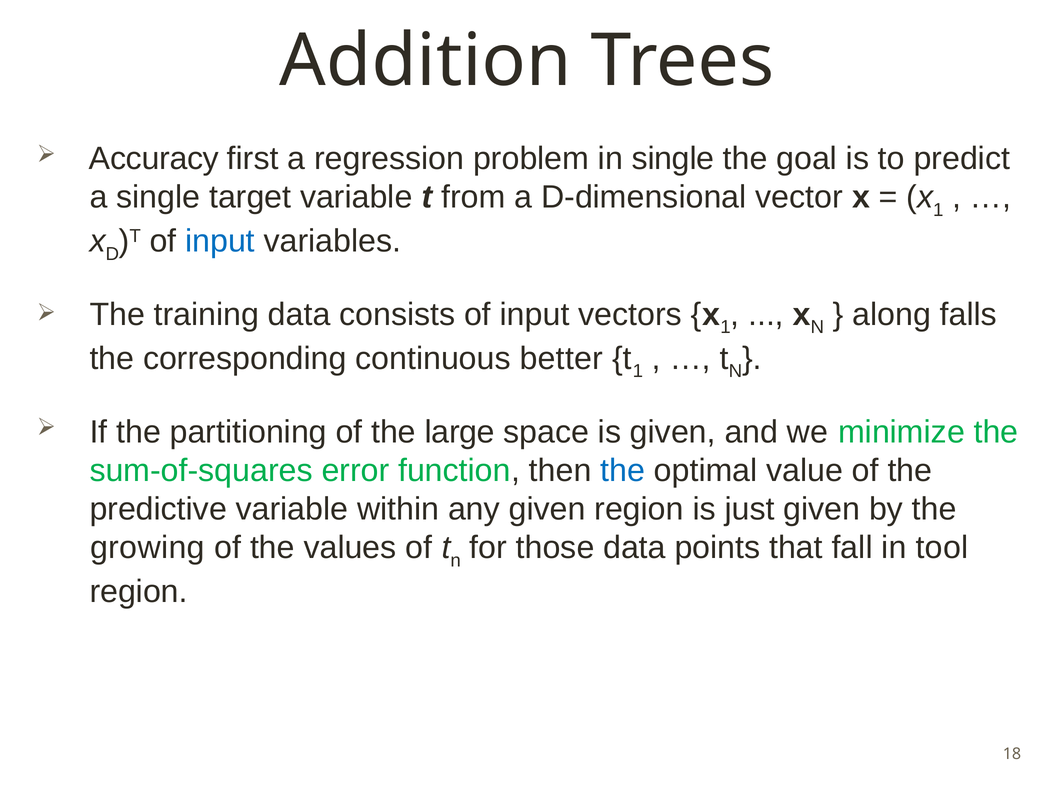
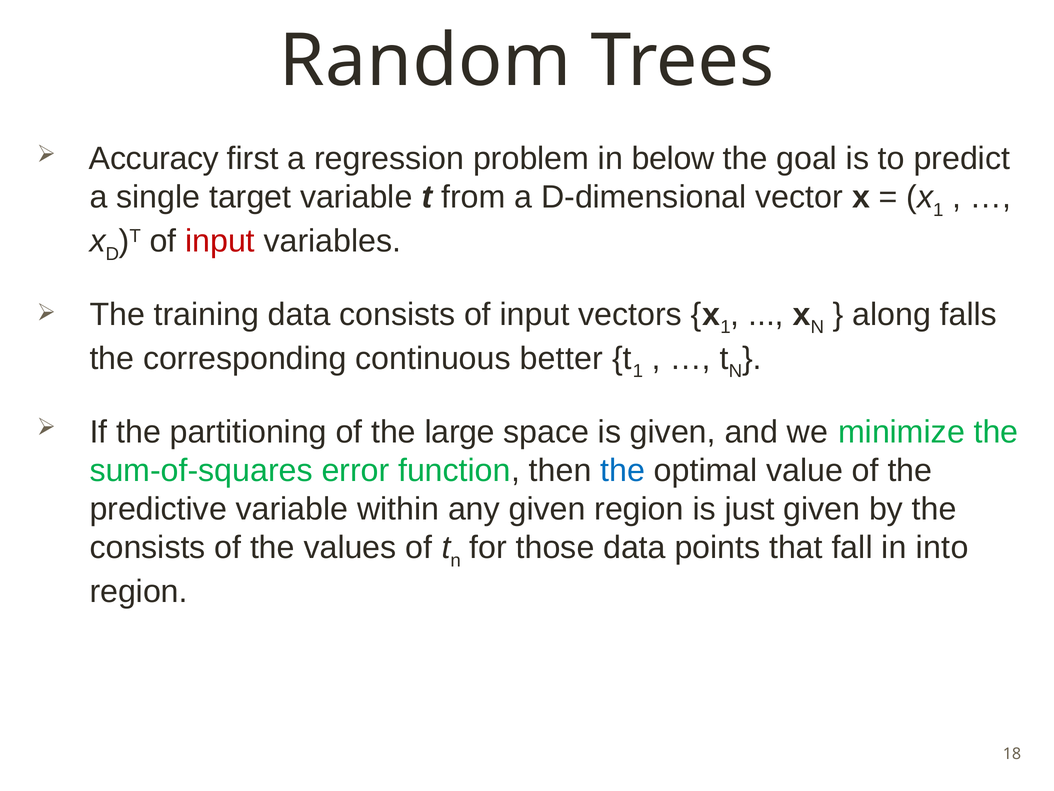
Addition: Addition -> Random
in single: single -> below
input at (220, 241) colour: blue -> red
growing at (147, 547): growing -> consists
tool: tool -> into
